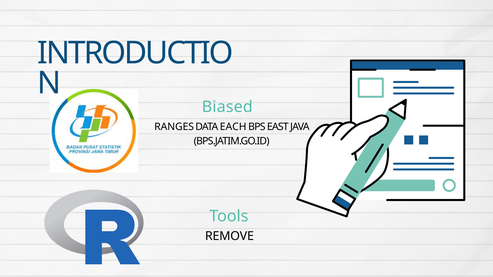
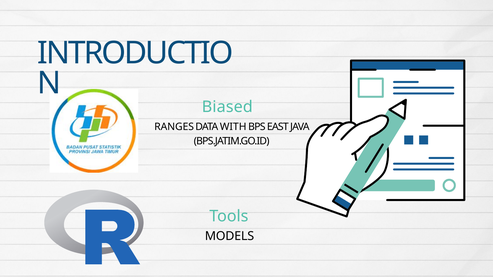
EACH: EACH -> WITH
REMOVE: REMOVE -> MODELS
